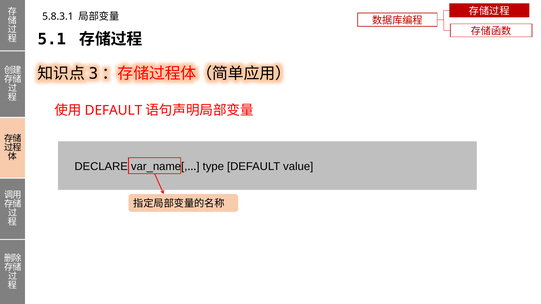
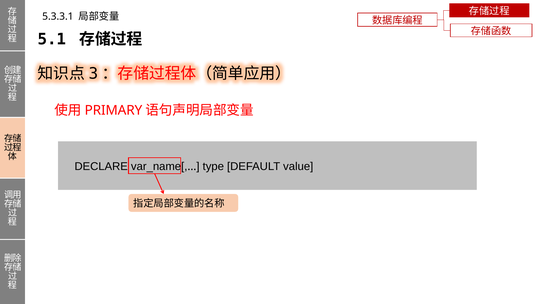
5.8.3.1: 5.8.3.1 -> 5.3.3.1
DEFAULT at (113, 111): DEFAULT -> PRIMARY
